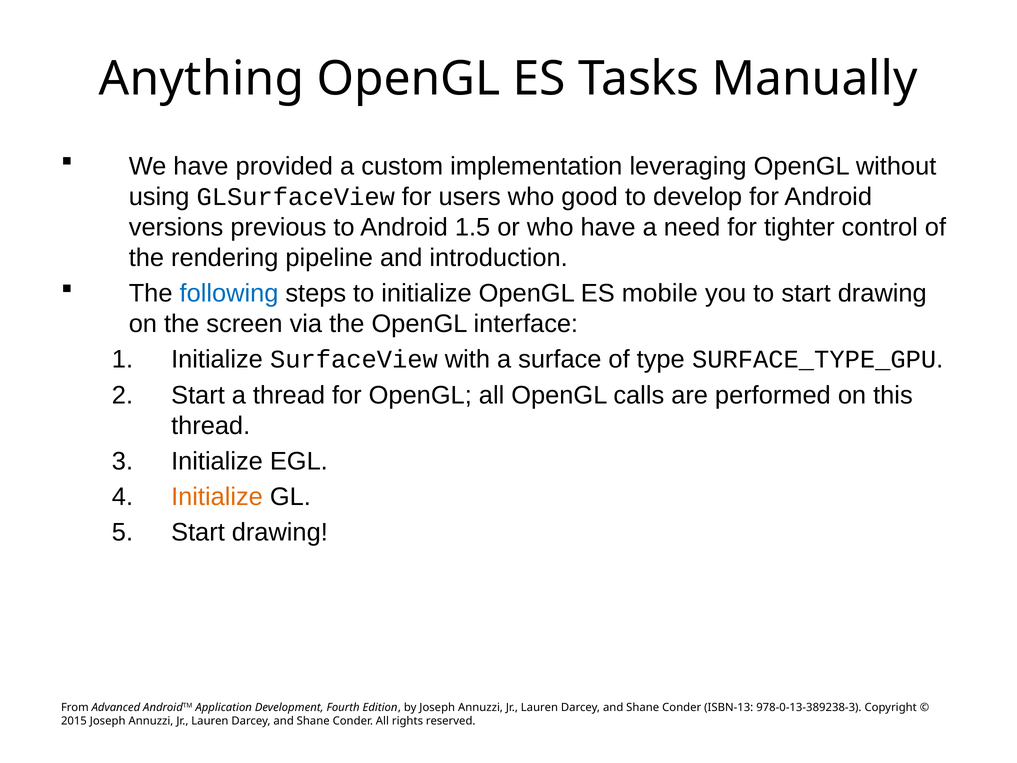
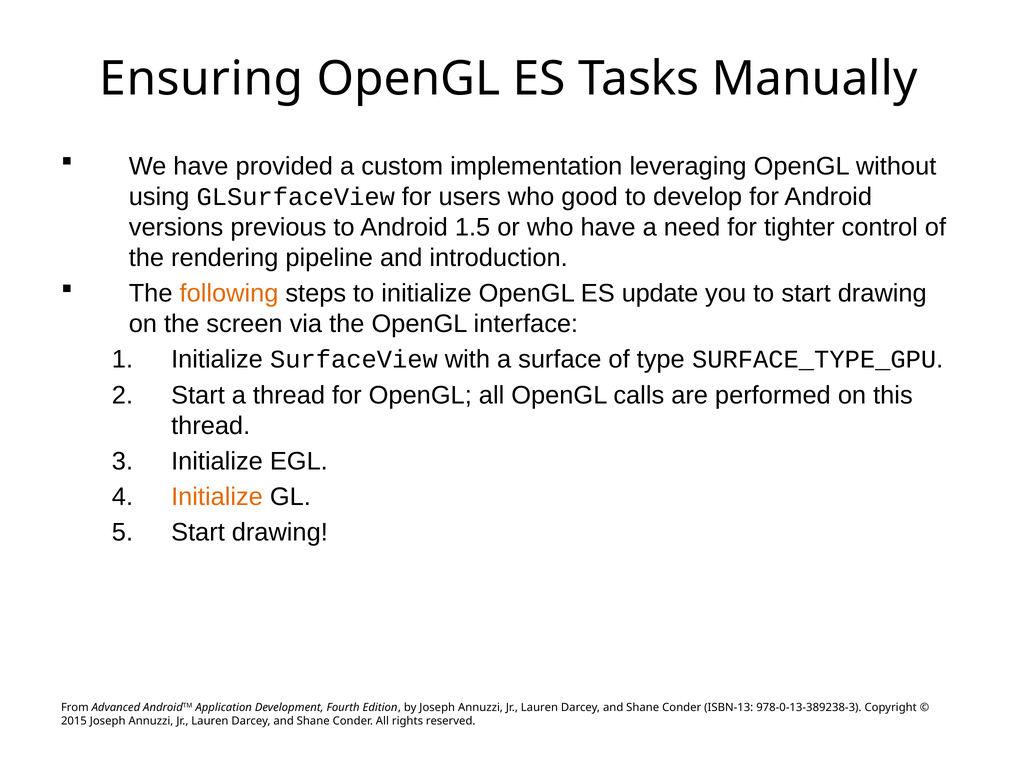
Anything: Anything -> Ensuring
following colour: blue -> orange
mobile: mobile -> update
